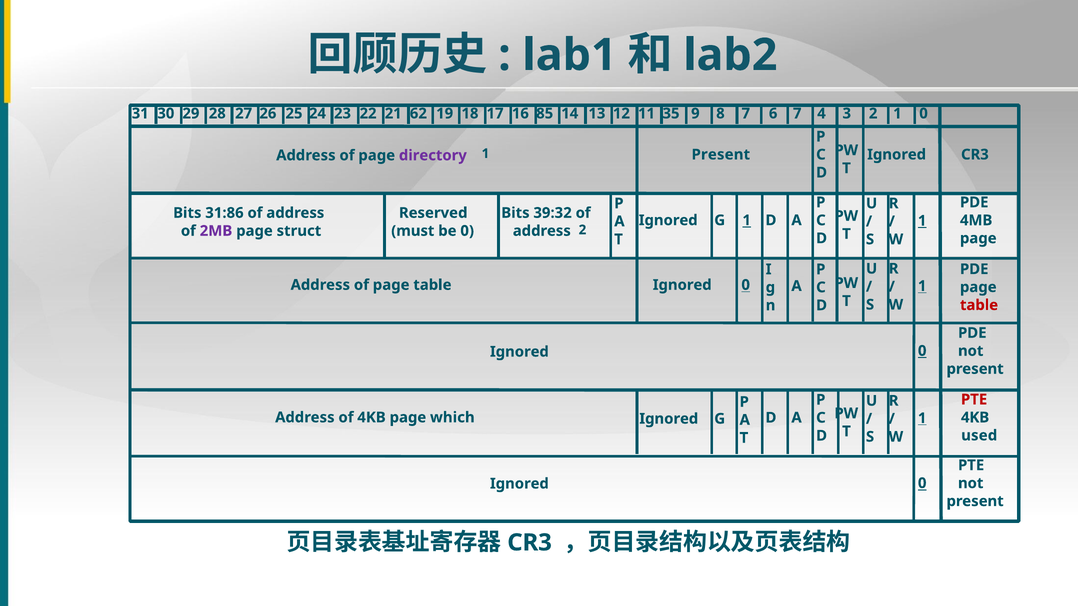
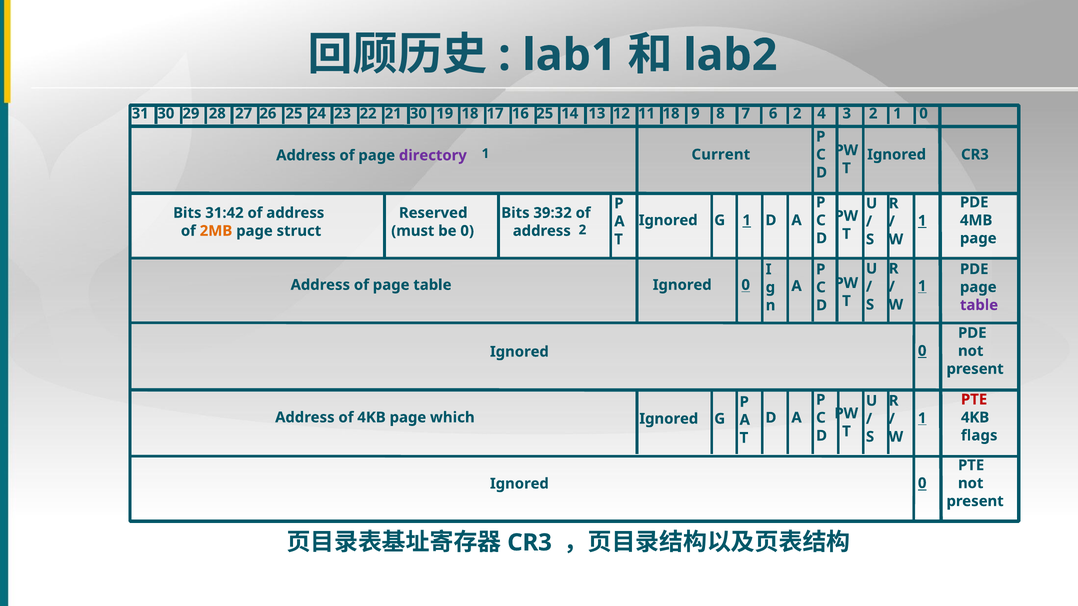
21 62: 62 -> 30
16 85: 85 -> 25
11 35: 35 -> 18
6 7: 7 -> 2
Present at (721, 155): Present -> Current
31:86: 31:86 -> 31:42
2MB colour: purple -> orange
table at (979, 305) colour: red -> purple
used: used -> flags
